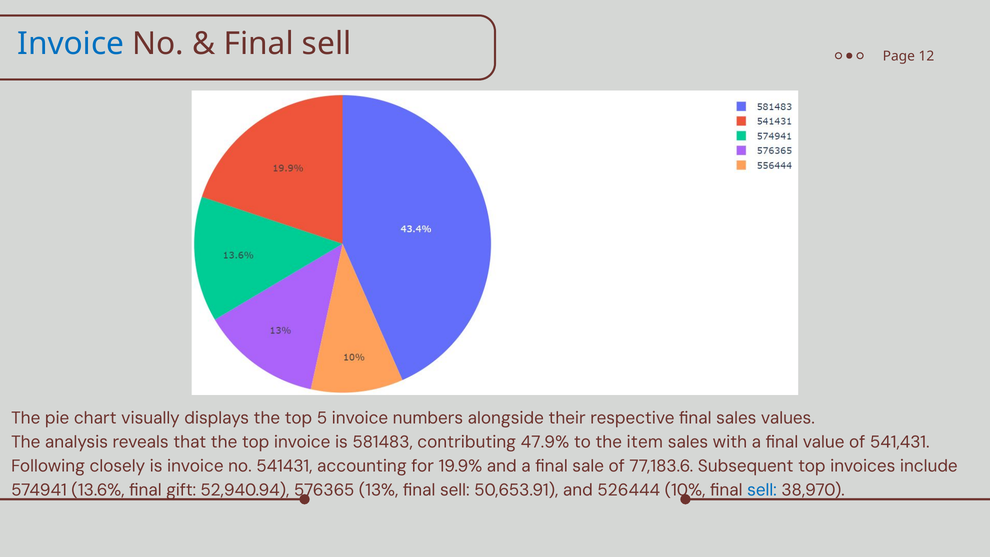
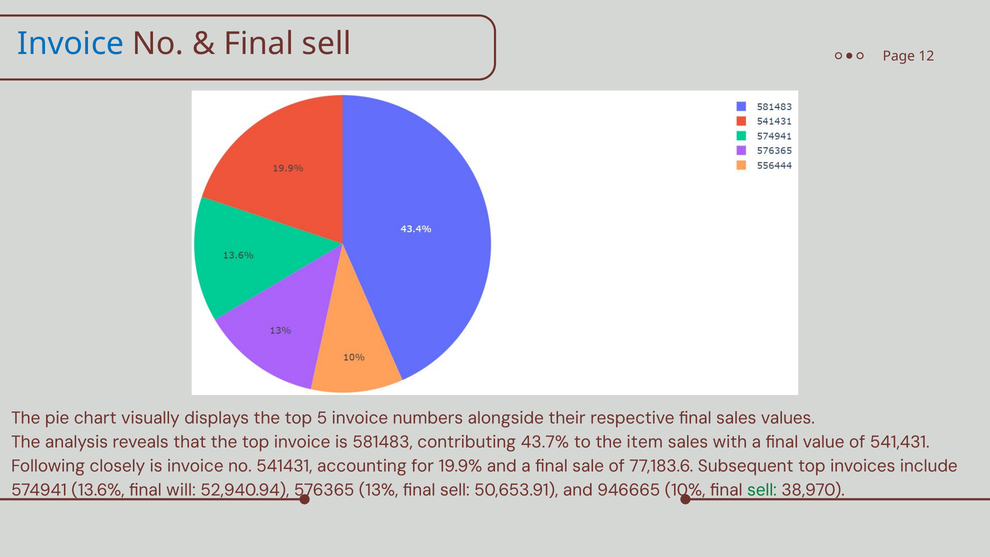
47.9%: 47.9% -> 43.7%
gift: gift -> will
526444: 526444 -> 946665
sell at (762, 490) colour: blue -> green
